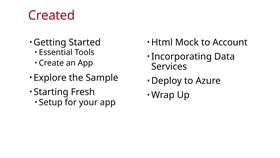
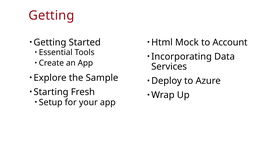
Created at (52, 15): Created -> Getting
